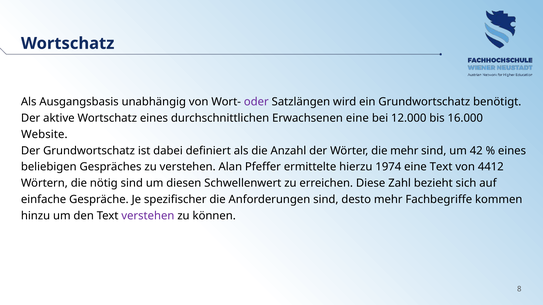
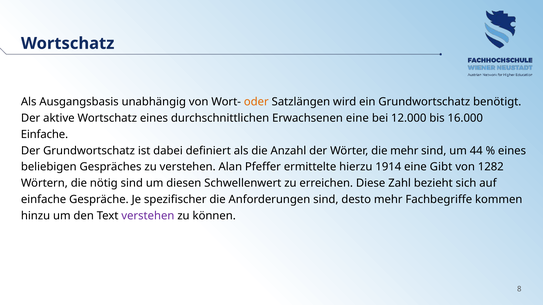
oder colour: purple -> orange
Website at (44, 135): Website -> Einfache
42: 42 -> 44
1974: 1974 -> 1914
eine Text: Text -> Gibt
4412: 4412 -> 1282
